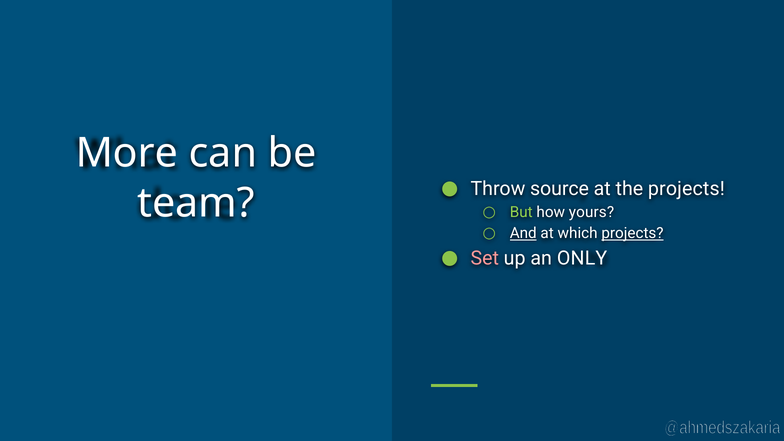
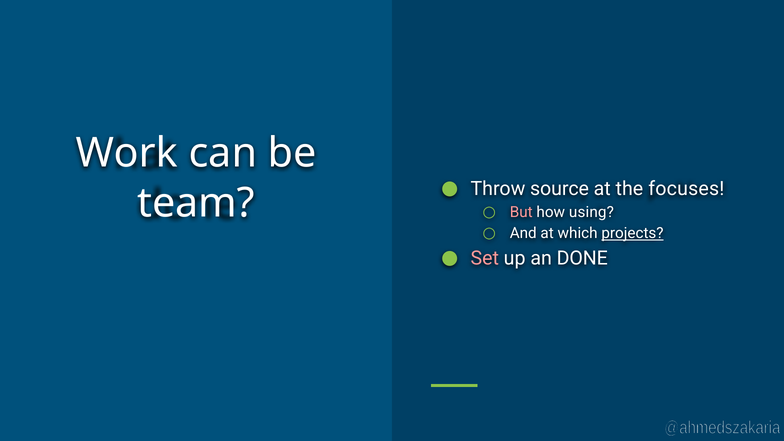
More: More -> Work
the projects: projects -> focuses
But colour: light green -> pink
yours: yours -> using
And underline: present -> none
ONLY: ONLY -> DONE
